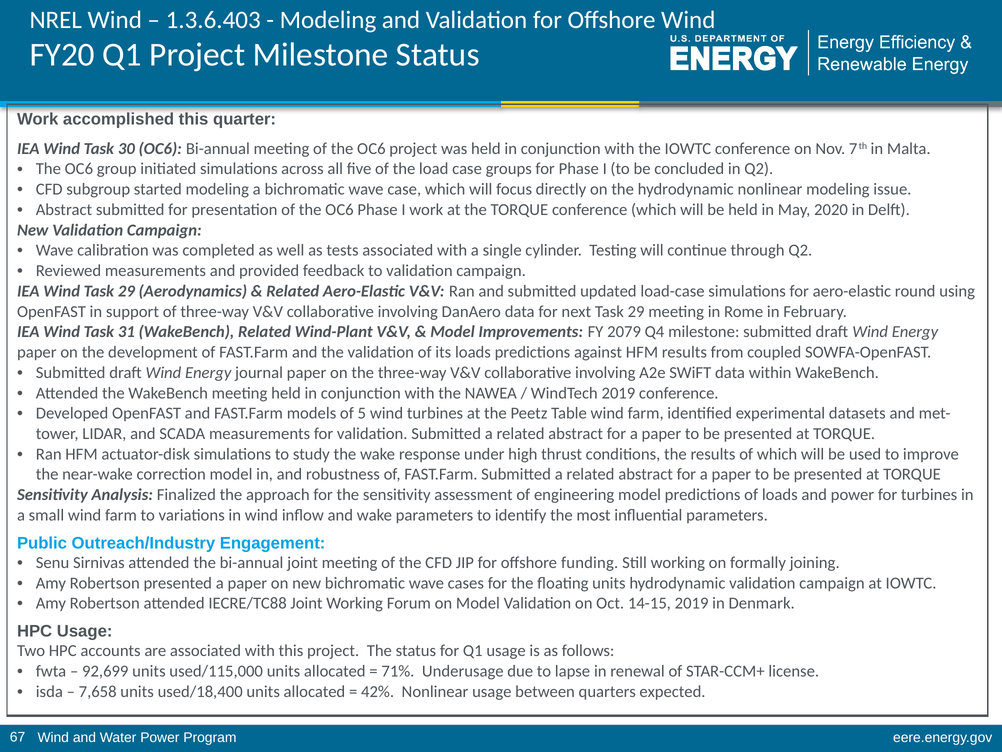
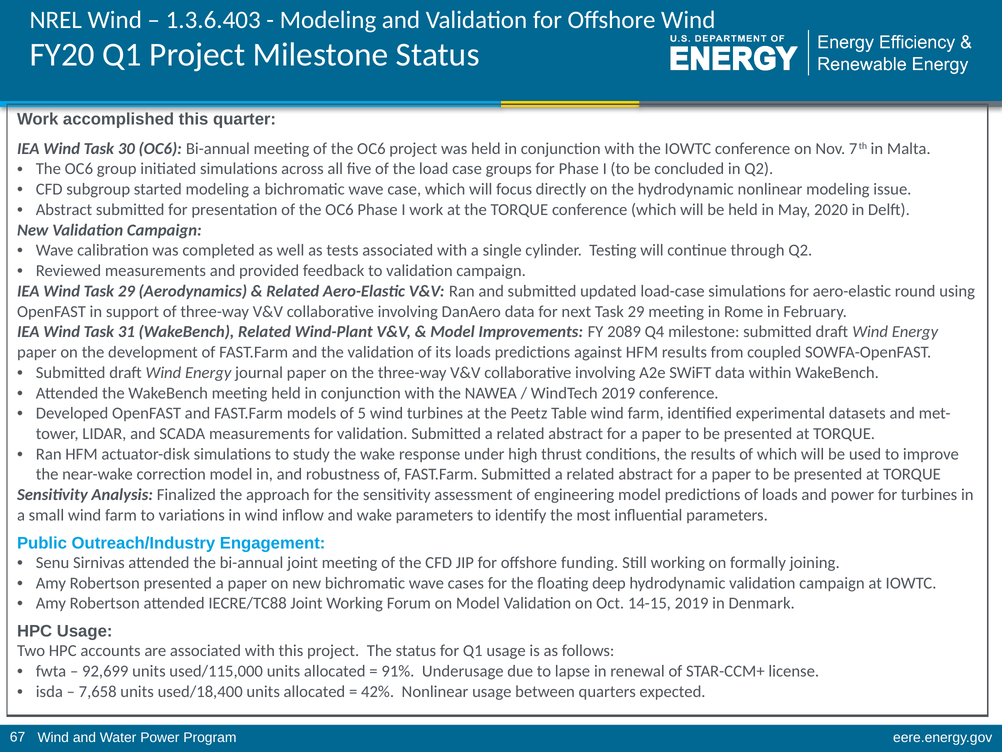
2079: 2079 -> 2089
floating units: units -> deep
71%: 71% -> 91%
